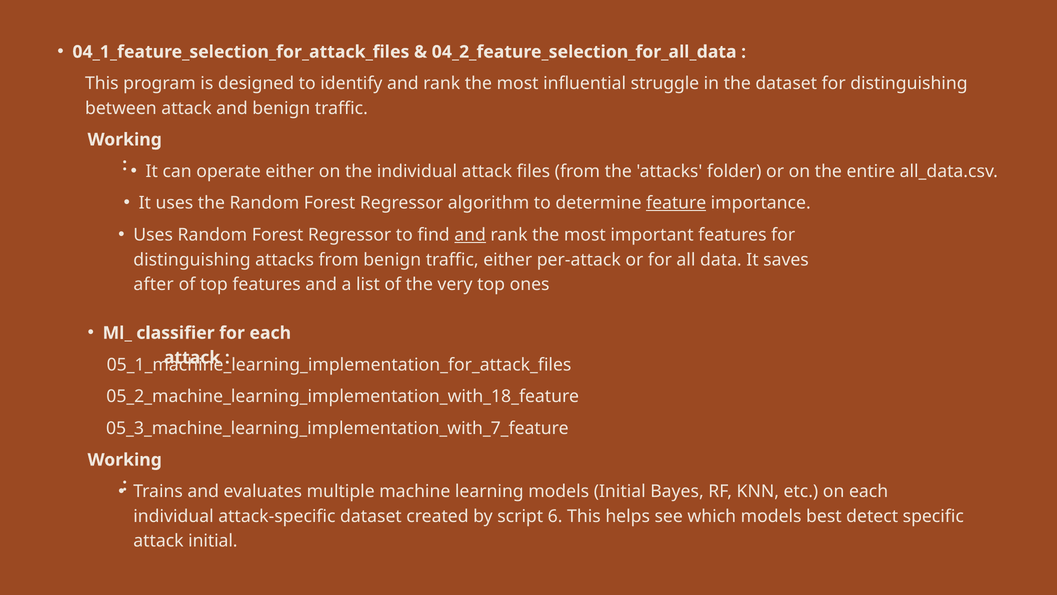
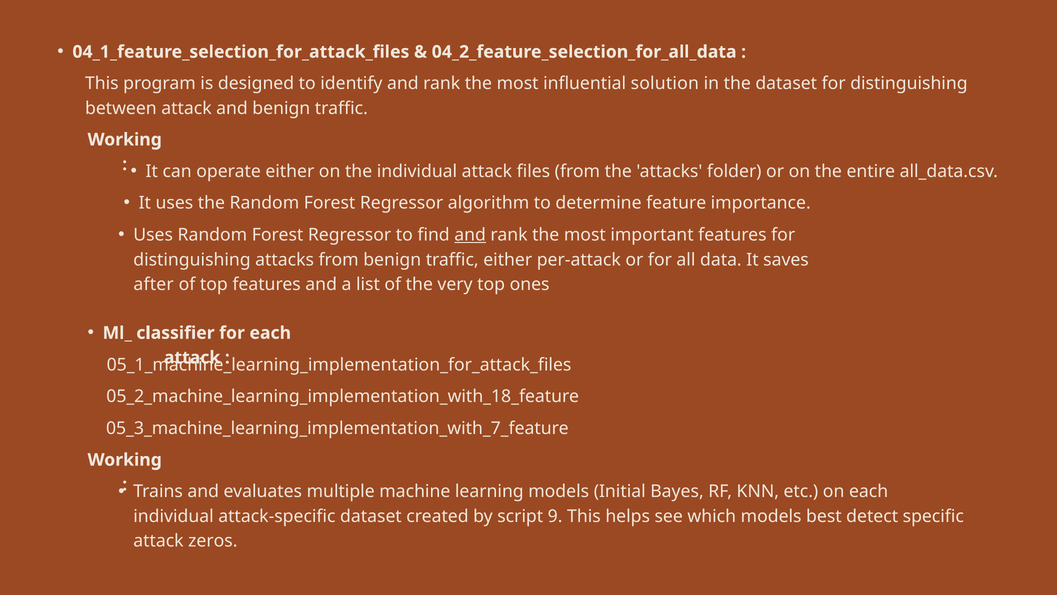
struggle: struggle -> solution
feature underline: present -> none
6: 6 -> 9
attack initial: initial -> zeros
